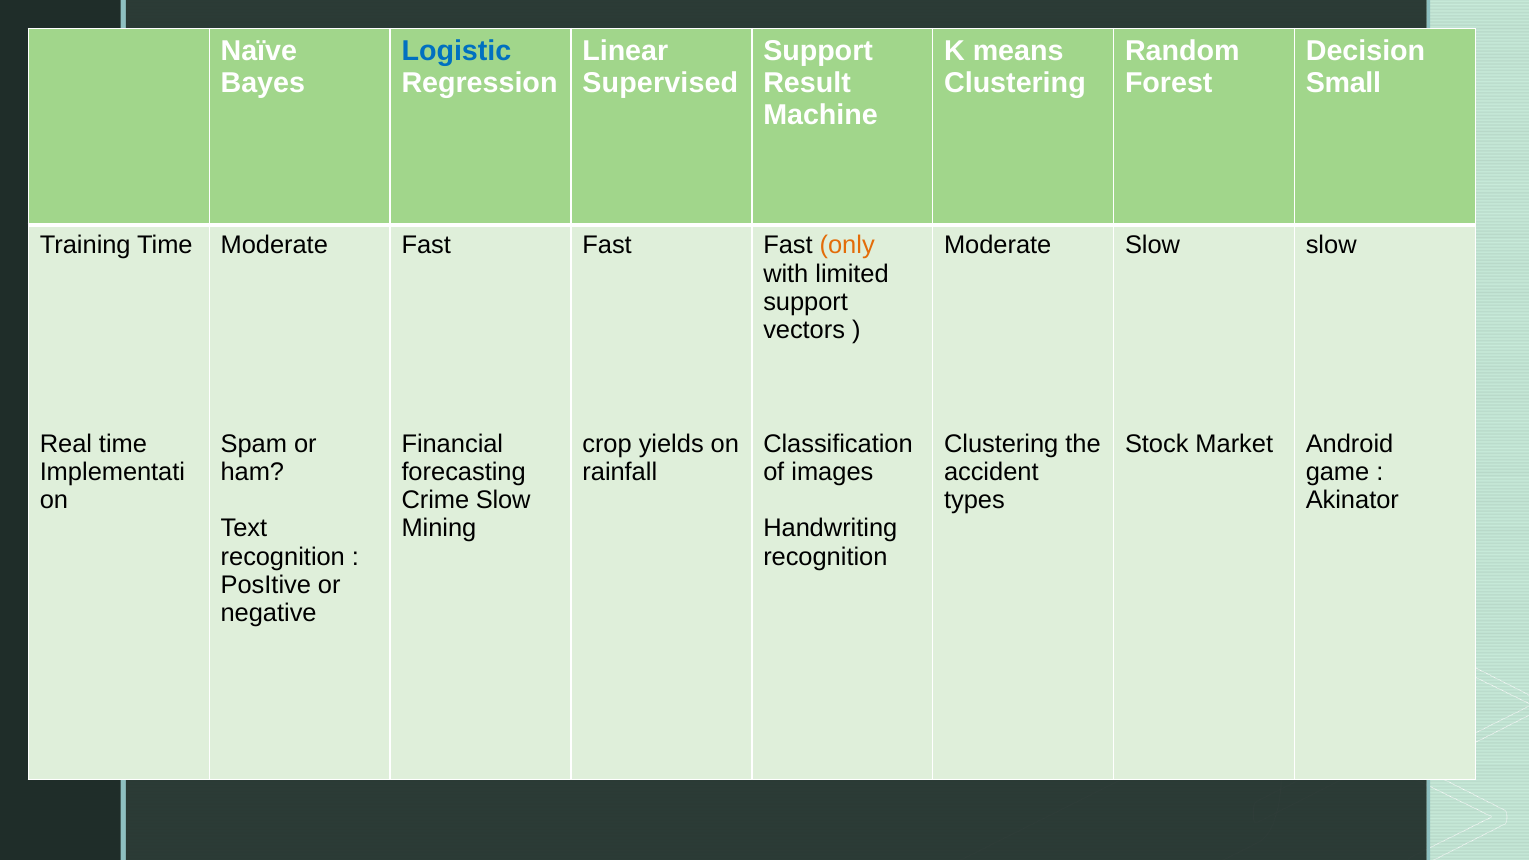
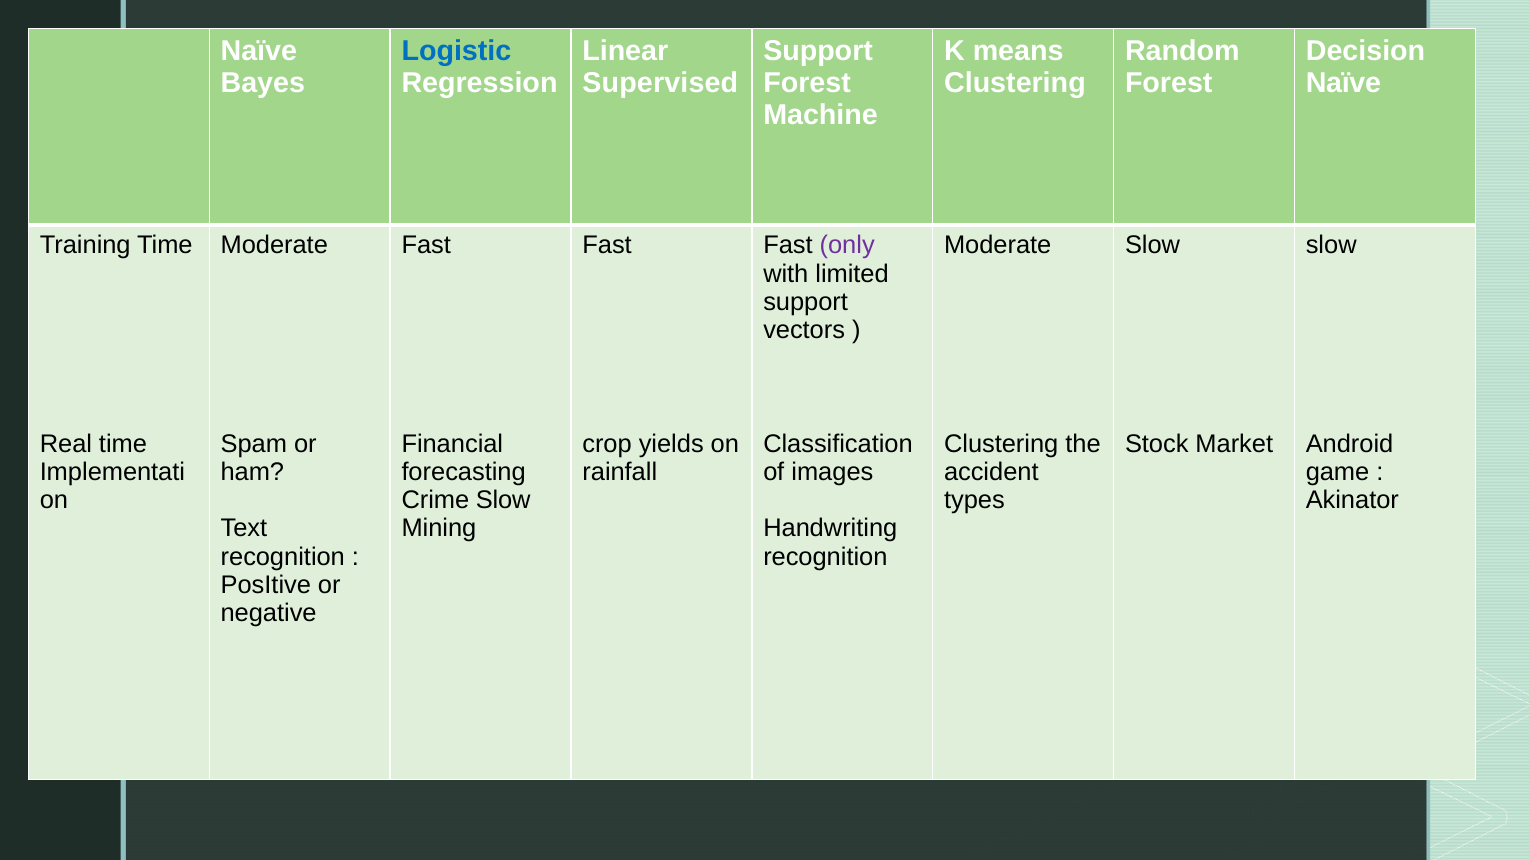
Result at (807, 83): Result -> Forest
Small at (1343, 83): Small -> Naïve
only colour: orange -> purple
